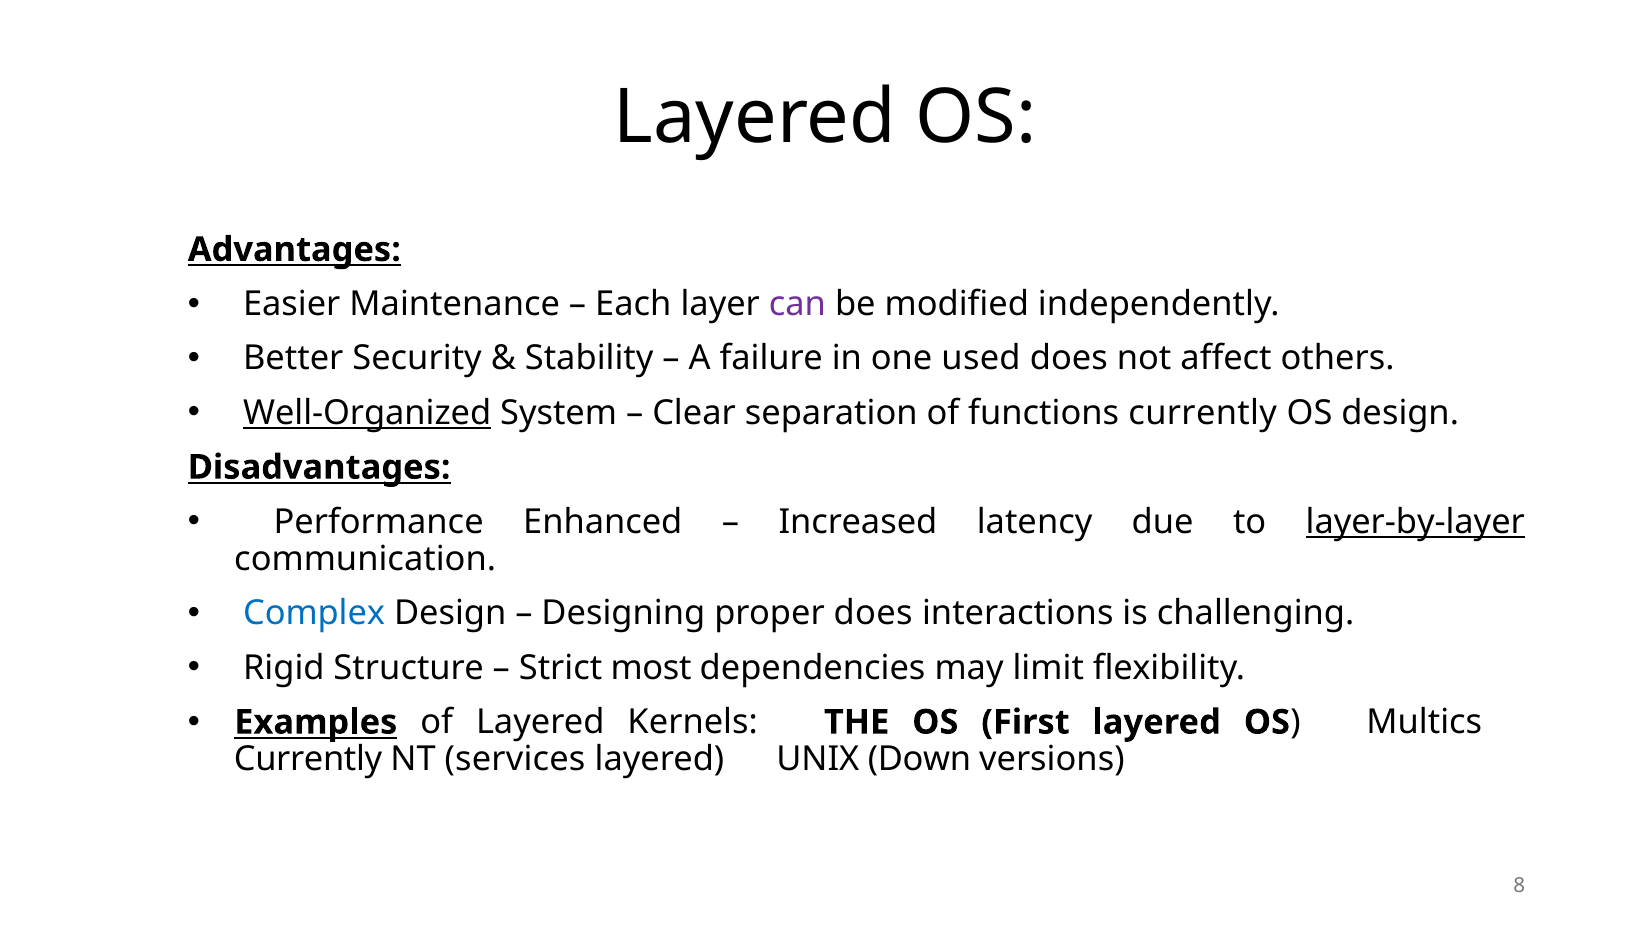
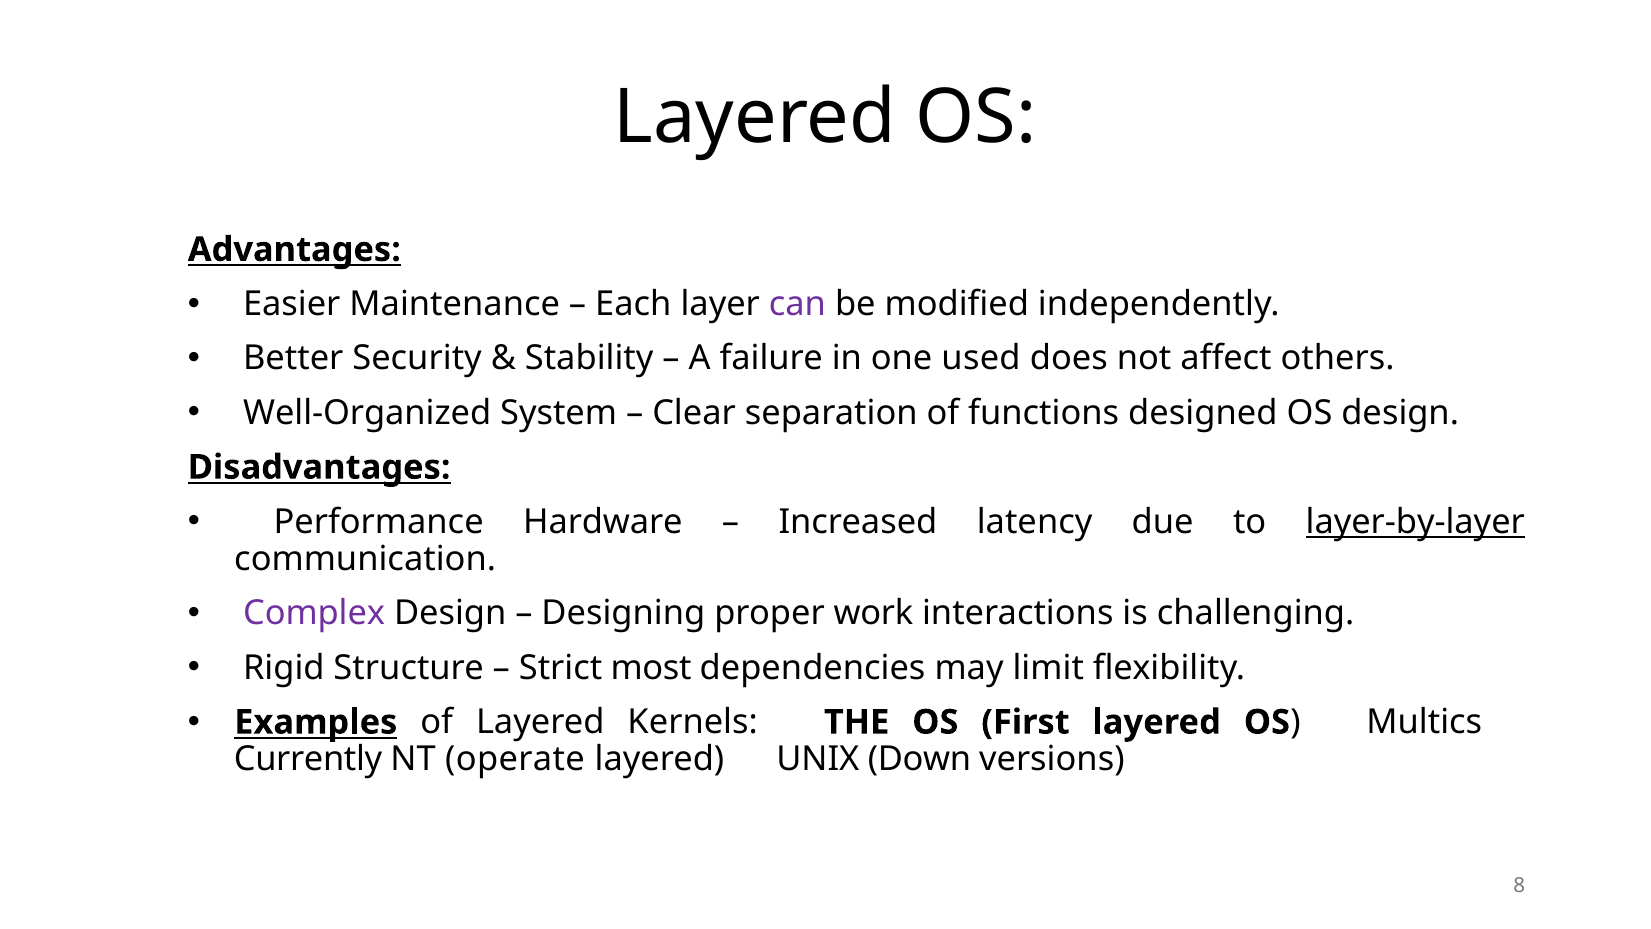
Well-Organized underline: present -> none
functions currently: currently -> designed
Enhanced: Enhanced -> Hardware
Complex colour: blue -> purple
proper does: does -> work
services: services -> operate
